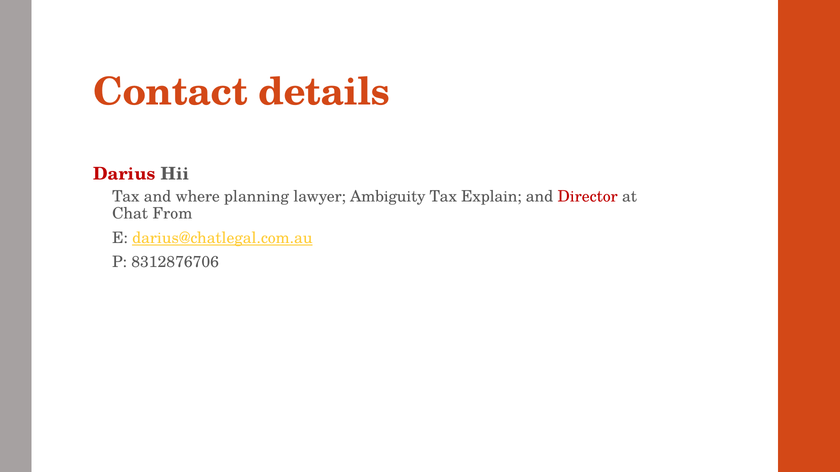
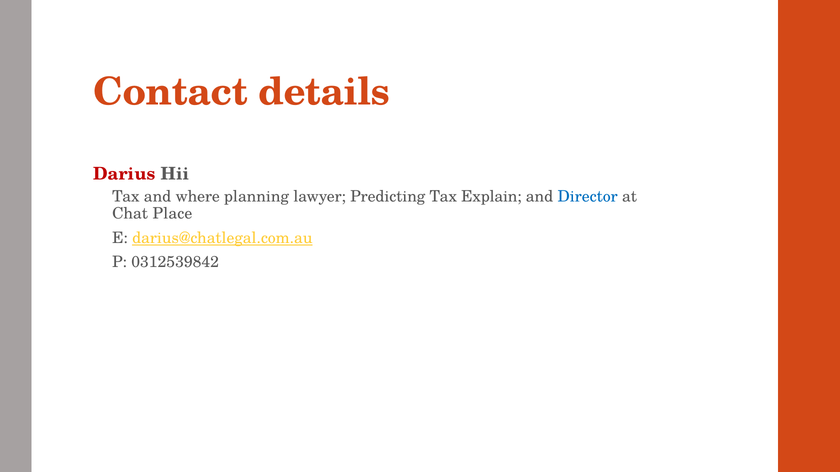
Ambiguity: Ambiguity -> Predicting
Director colour: red -> blue
From: From -> Place
8312876706: 8312876706 -> 0312539842
